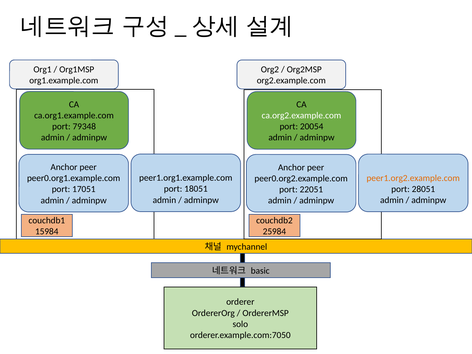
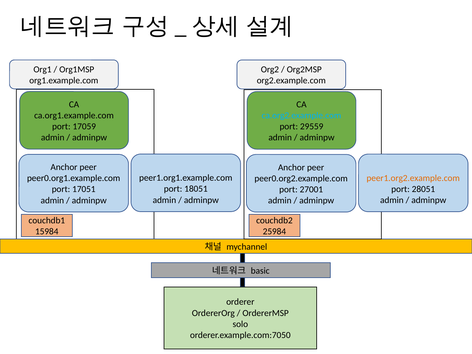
ca.org2.example.com colour: white -> light blue
79348: 79348 -> 17059
20054: 20054 -> 29559
22051: 22051 -> 27001
